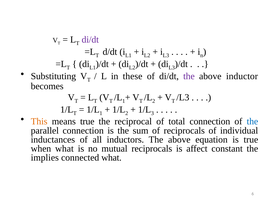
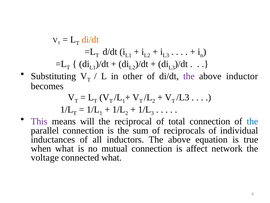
di/dt at (90, 40) colour: purple -> orange
these: these -> other
This colour: orange -> purple
means true: true -> will
mutual reciprocals: reciprocals -> connection
constant: constant -> network
implies: implies -> voltage
